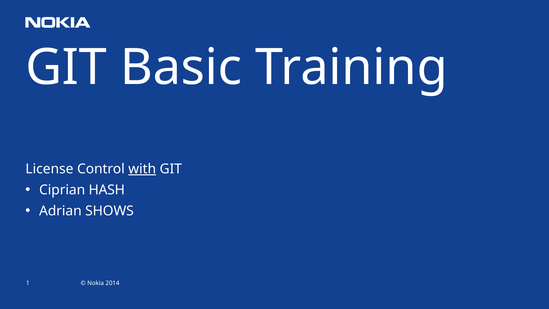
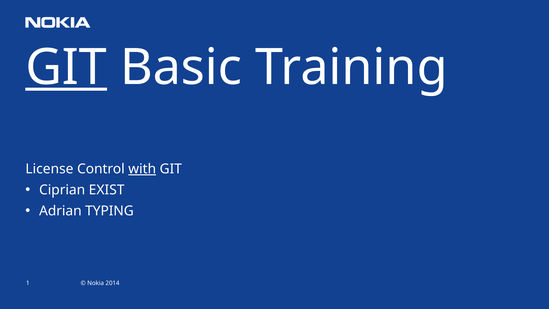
GIT at (66, 68) underline: none -> present
HASH: HASH -> EXIST
SHOWS: SHOWS -> TYPING
